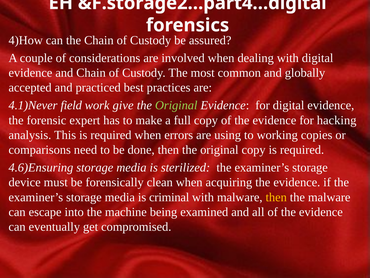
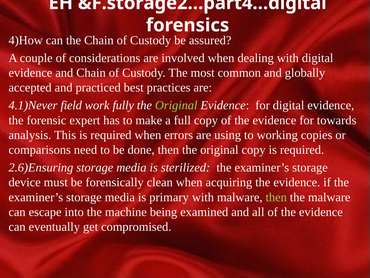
give: give -> fully
hacking: hacking -> towards
4.6)Ensuring: 4.6)Ensuring -> 2.6)Ensuring
criminal: criminal -> primary
then at (276, 197) colour: yellow -> light green
